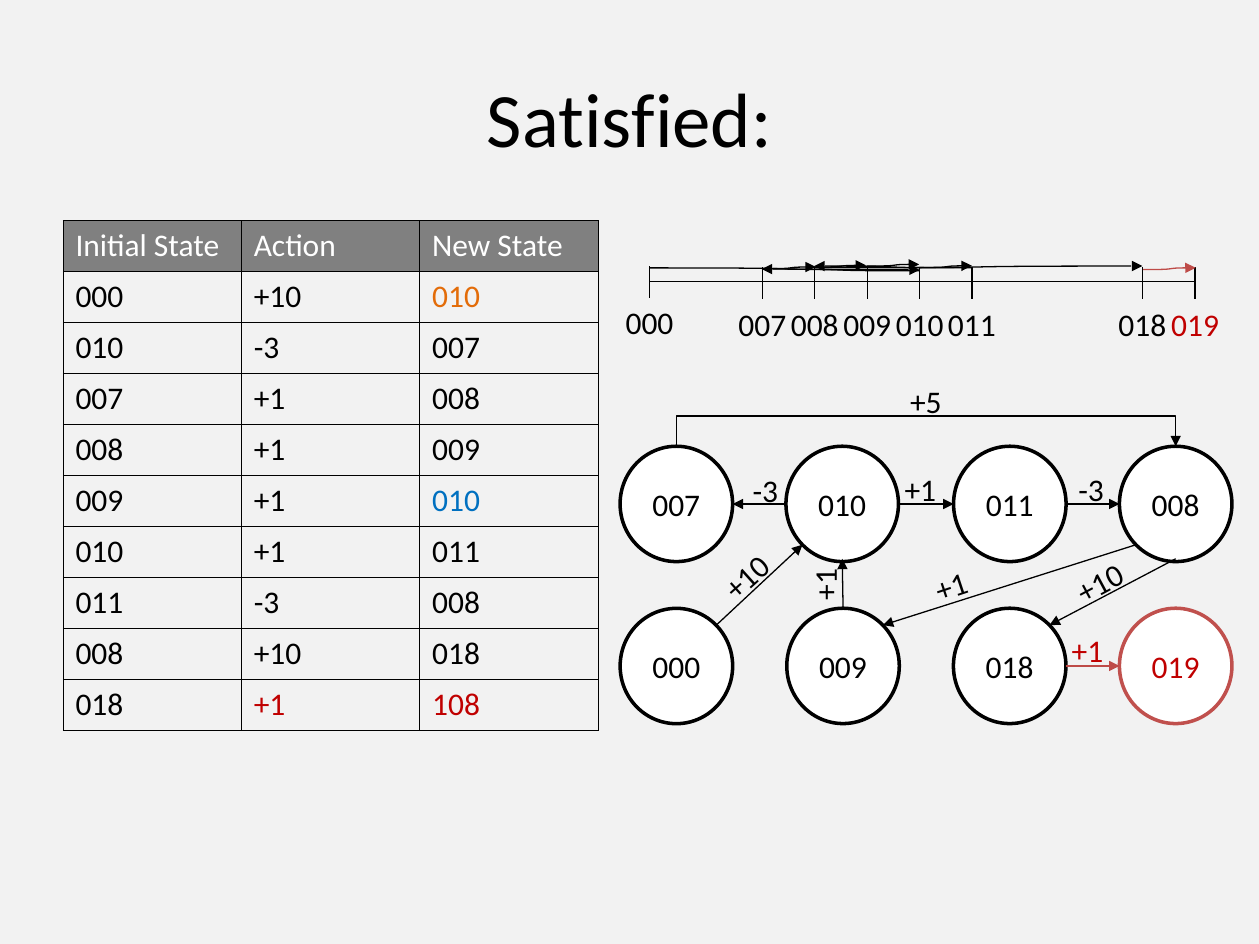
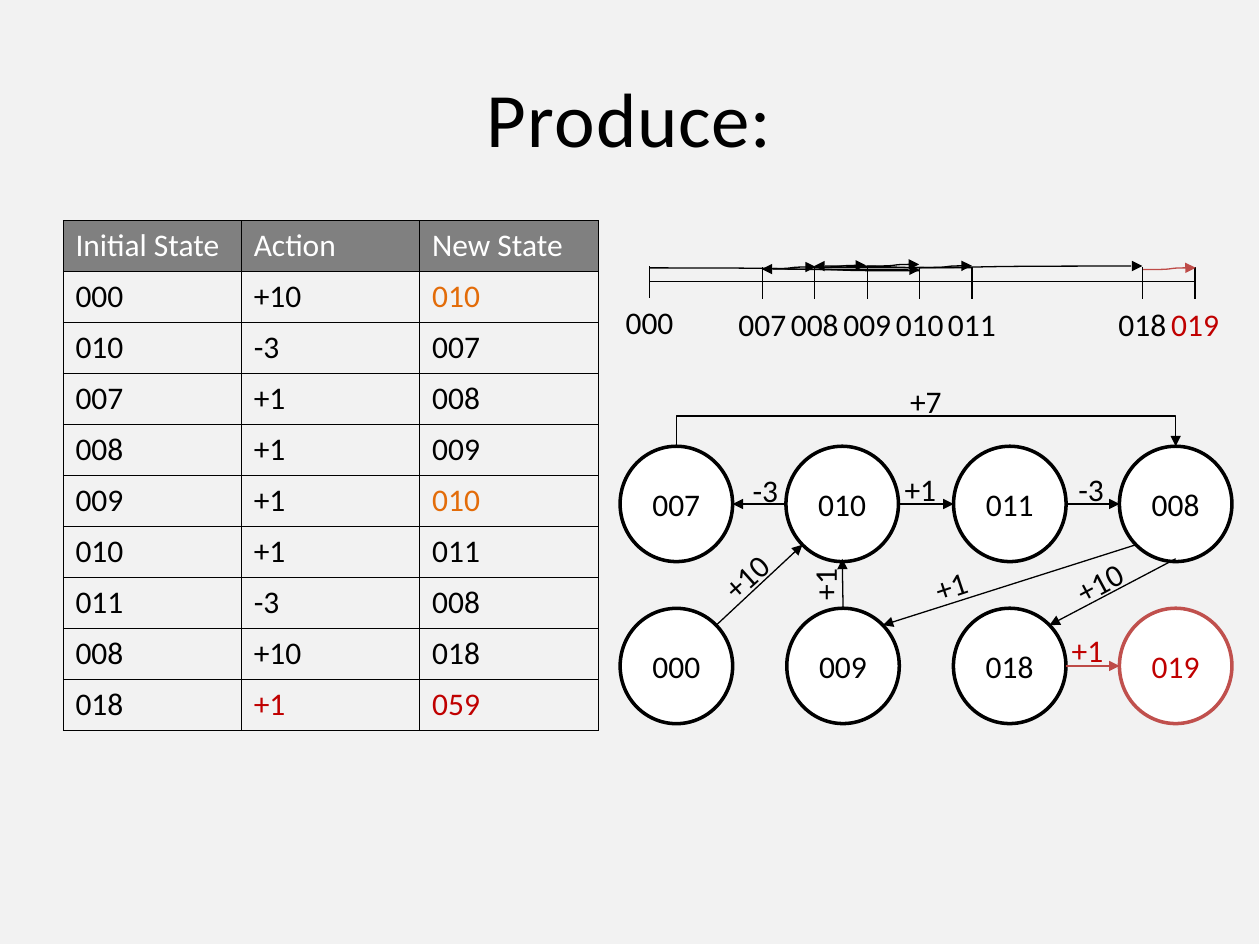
Satisfied: Satisfied -> Produce
+5: +5 -> +7
010 at (456, 501) colour: blue -> orange
108: 108 -> 059
